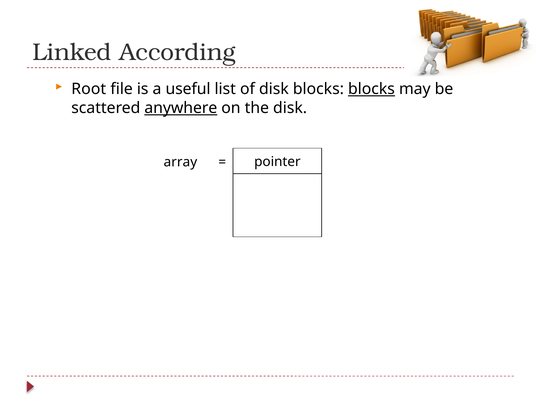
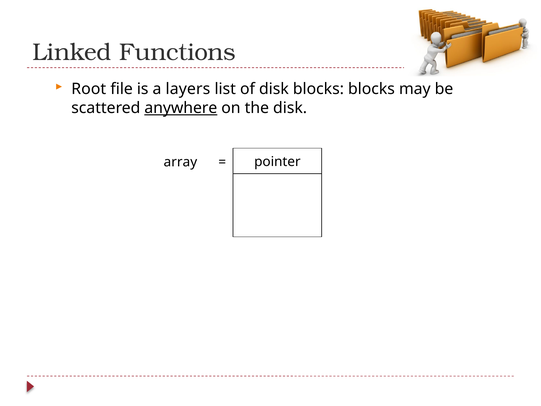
According: According -> Functions
useful: useful -> layers
blocks at (371, 89) underline: present -> none
